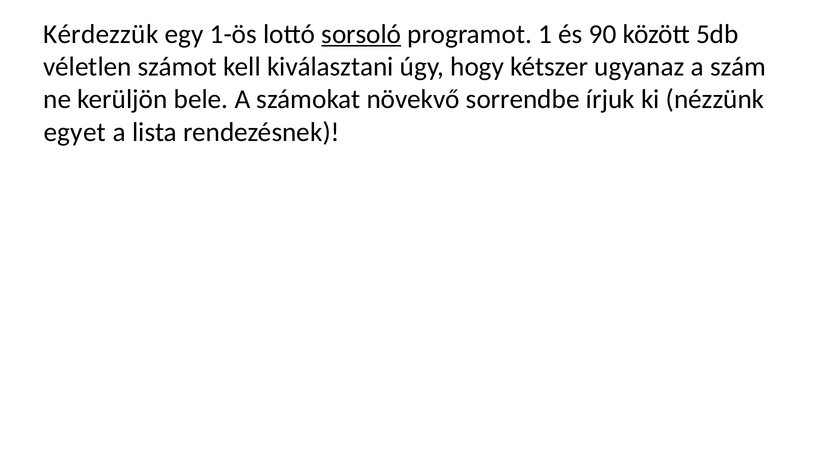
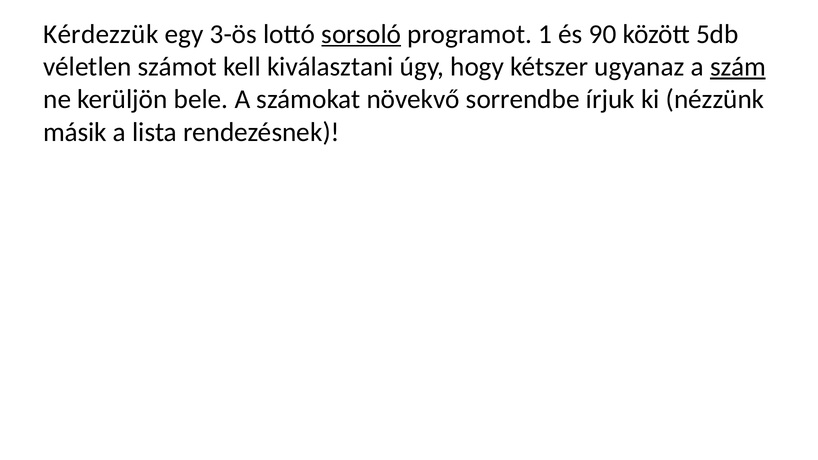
1-ös: 1-ös -> 3-ös
szám underline: none -> present
egyet: egyet -> másik
